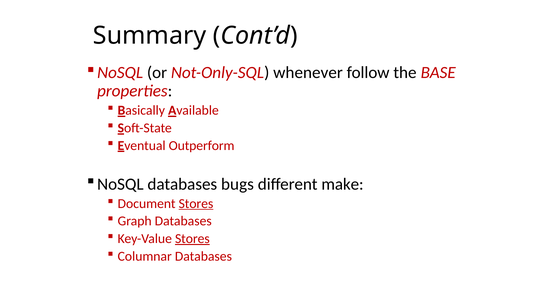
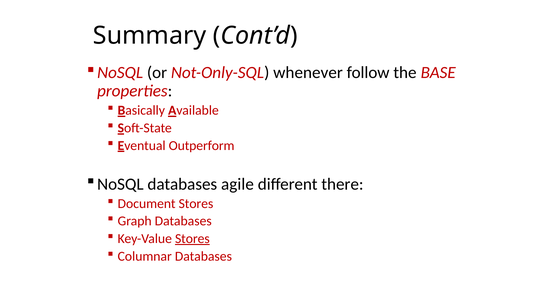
bugs: bugs -> agile
make: make -> there
Stores at (196, 204) underline: present -> none
